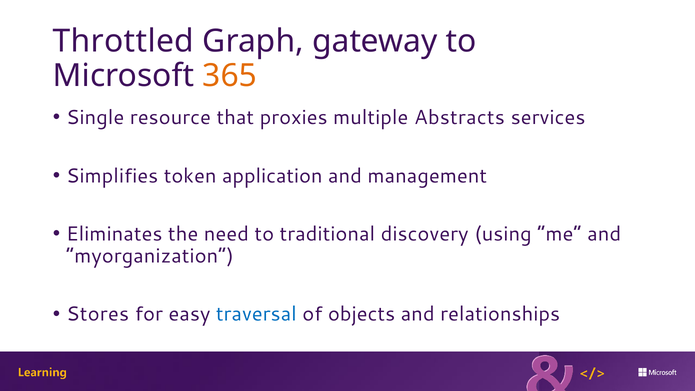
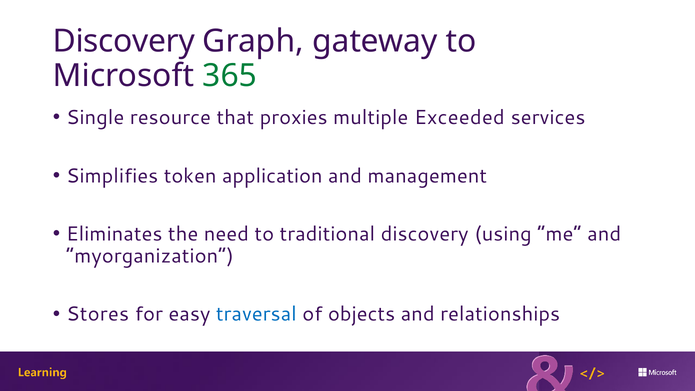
Throttled at (123, 41): Throttled -> Discovery
365 colour: orange -> green
Abstracts: Abstracts -> Exceeded
